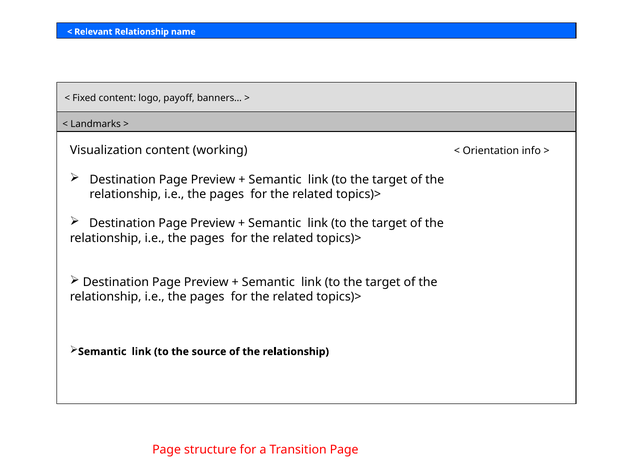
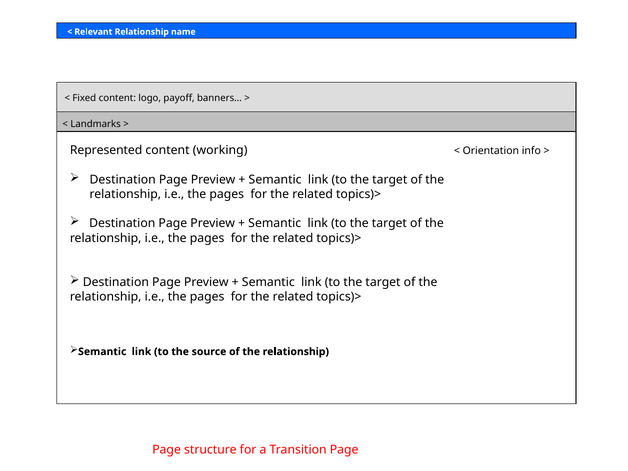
Visualization: Visualization -> Represented
